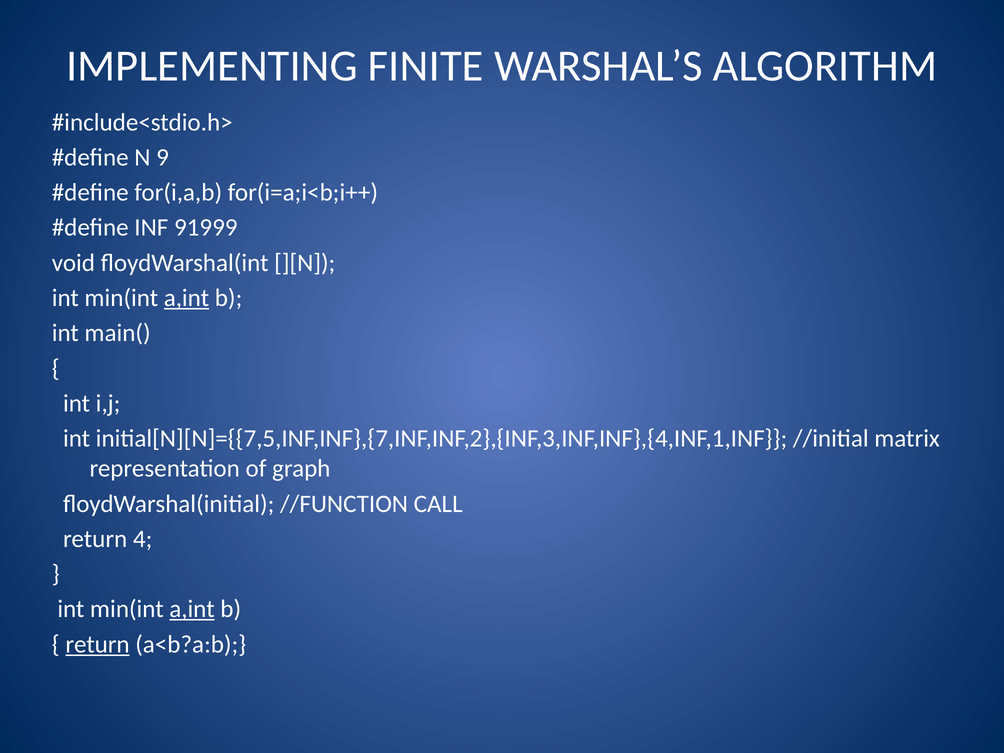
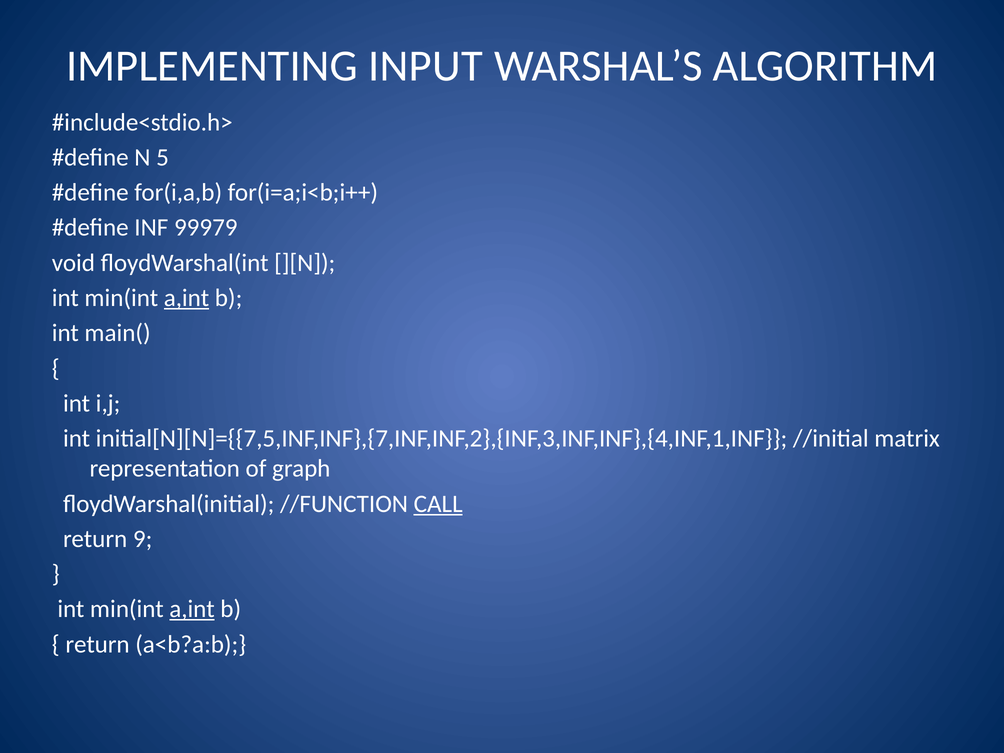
FINITE: FINITE -> INPUT
9: 9 -> 5
91999: 91999 -> 99979
CALL underline: none -> present
4: 4 -> 9
return at (98, 644) underline: present -> none
